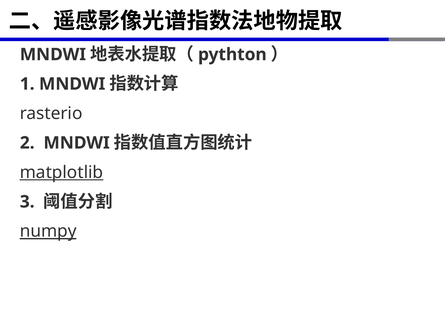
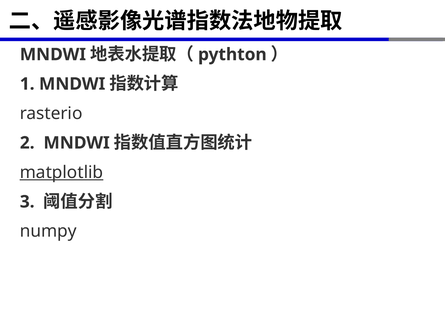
numpy underline: present -> none
